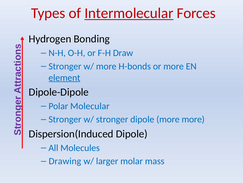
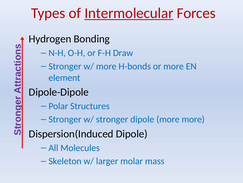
element underline: present -> none
Molecular: Molecular -> Structures
Drawing: Drawing -> Skeleton
